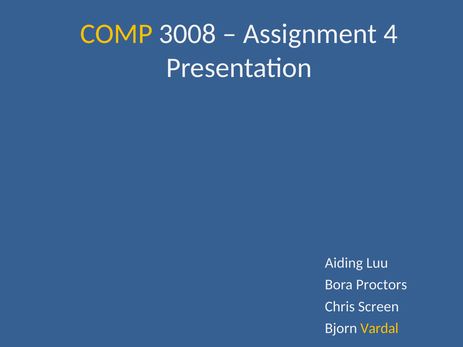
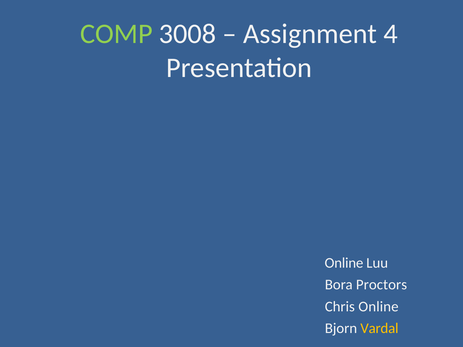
COMP colour: yellow -> light green
Aiding at (344, 263): Aiding -> Online
Chris Screen: Screen -> Online
